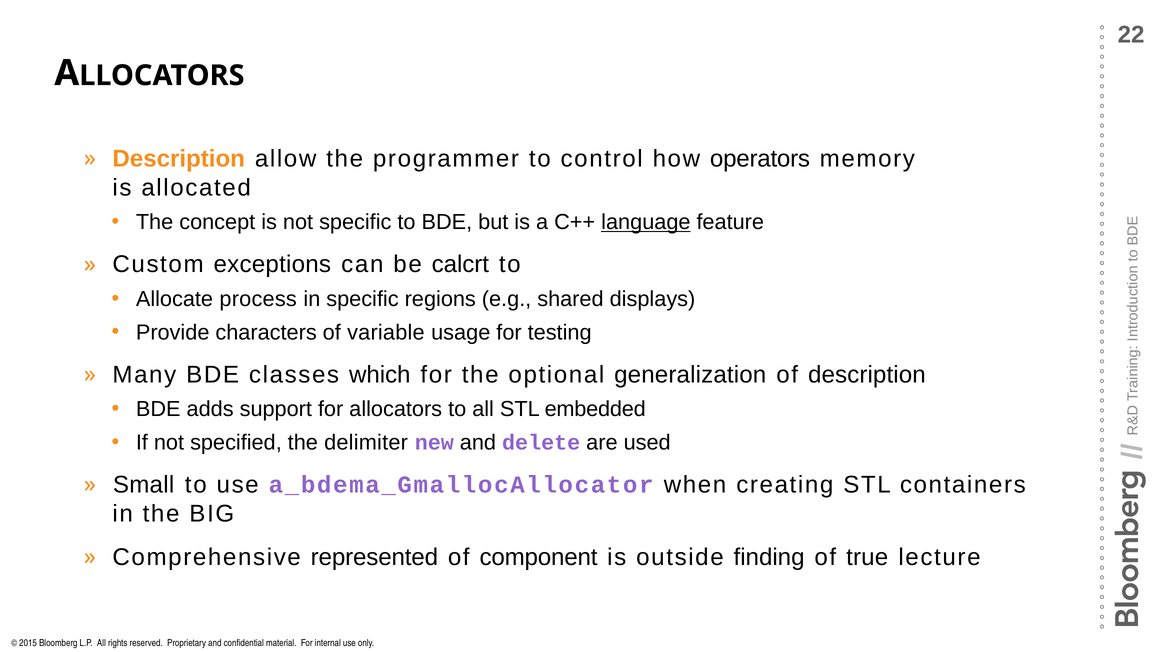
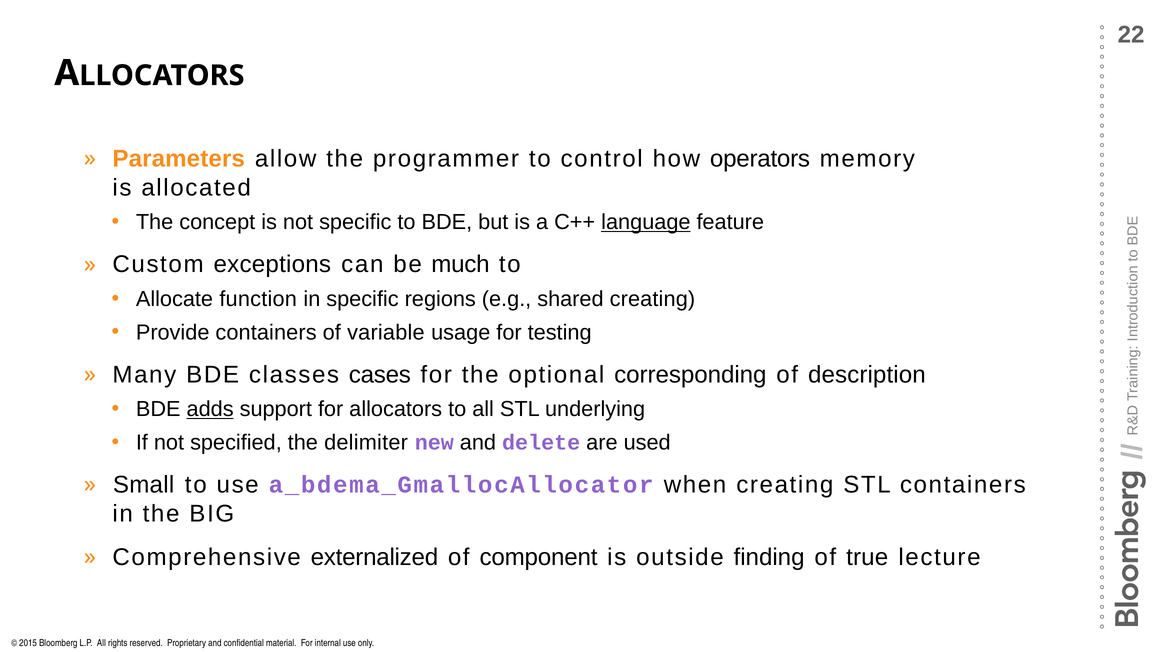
Description at (179, 159): Description -> Parameters
calcrt: calcrt -> much
process: process -> function
shared displays: displays -> creating
Provide characters: characters -> containers
which: which -> cases
generalization: generalization -> corresponding
adds underline: none -> present
embedded: embedded -> underlying
represented: represented -> externalized
